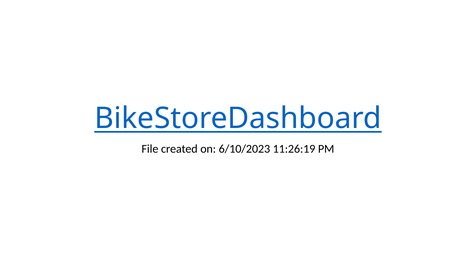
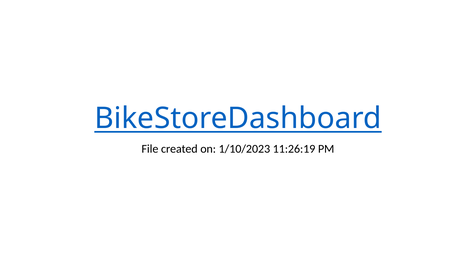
6/10/2023: 6/10/2023 -> 1/10/2023
